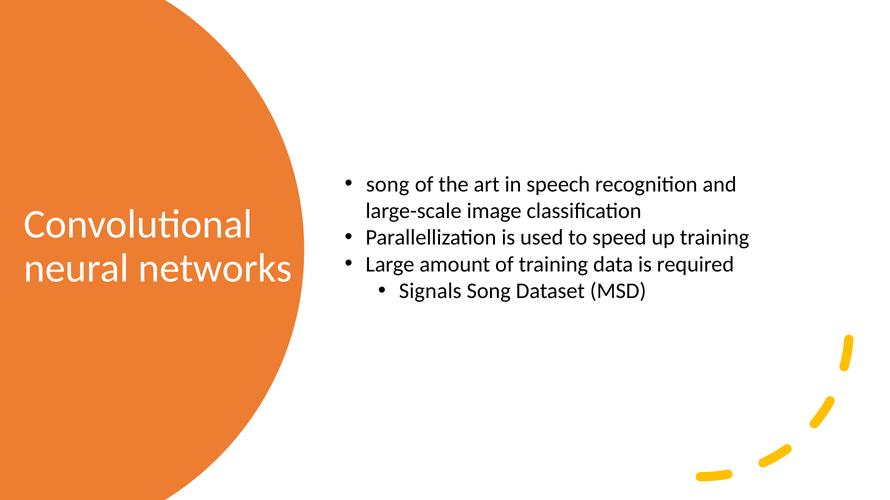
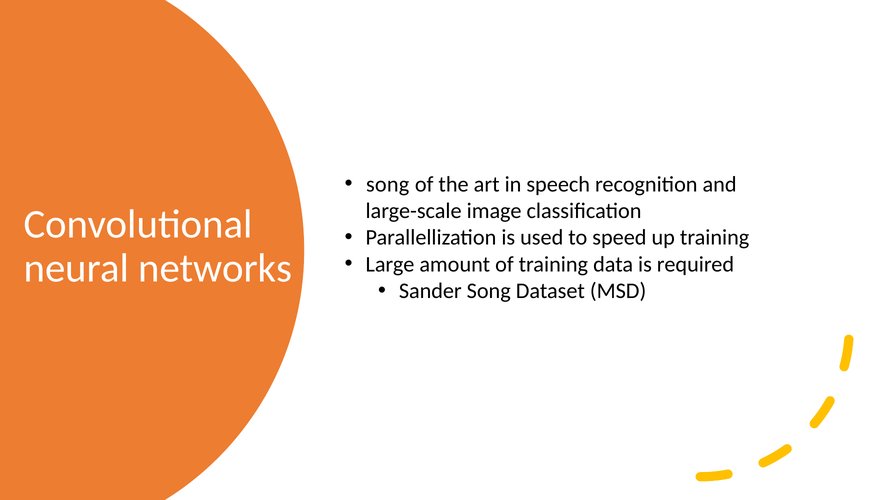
Signals: Signals -> Sander
